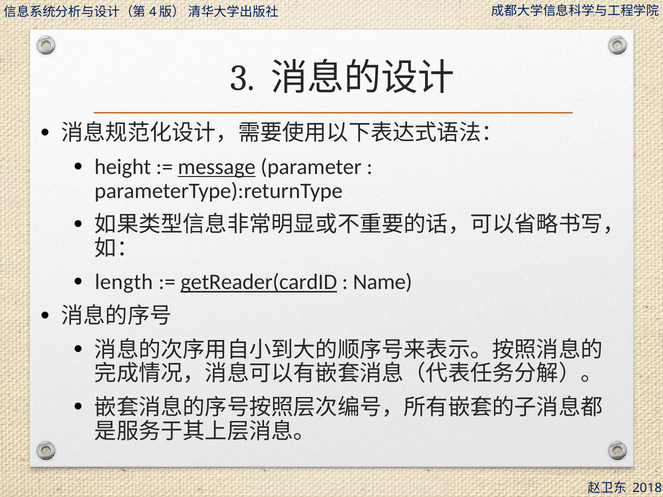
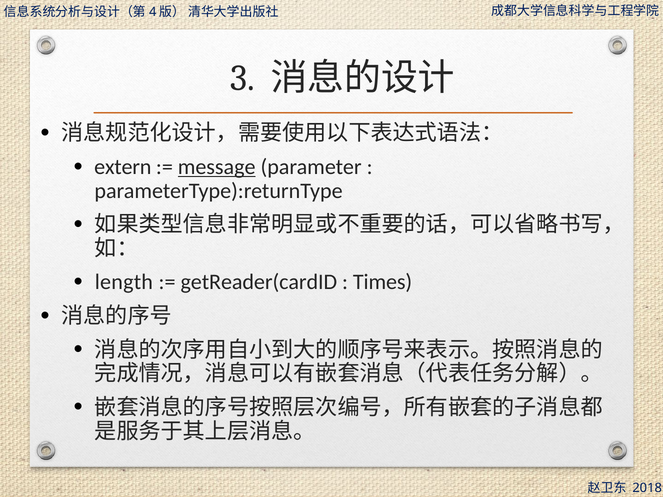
height: height -> extern
getReader(cardID underline: present -> none
Name: Name -> Times
